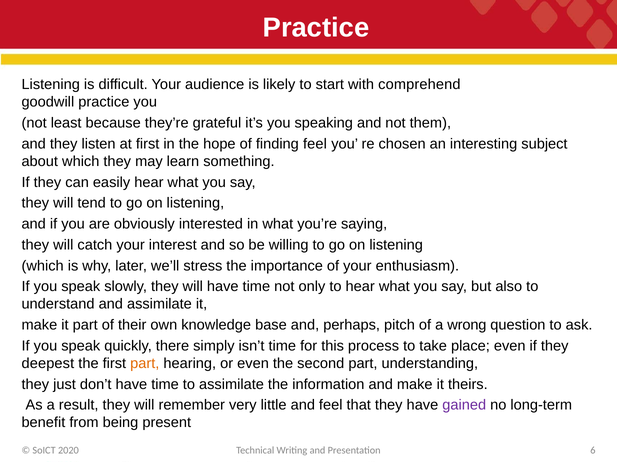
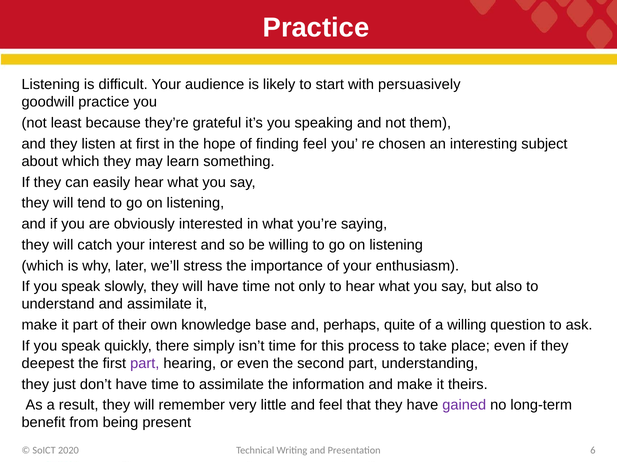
comprehend: comprehend -> persuasively
pitch: pitch -> quite
a wrong: wrong -> willing
part at (145, 364) colour: orange -> purple
